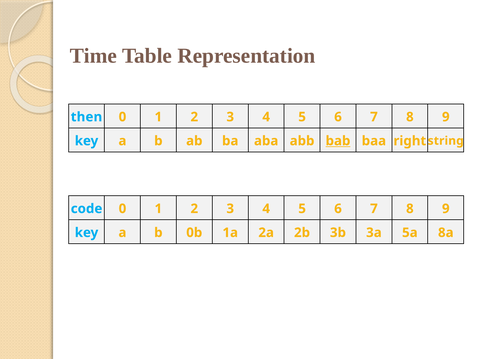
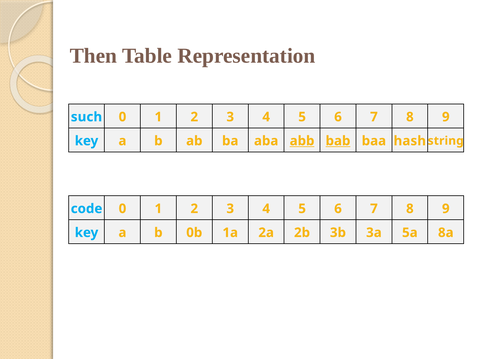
Time: Time -> Then
then: then -> such
abb underline: none -> present
right: right -> hash
